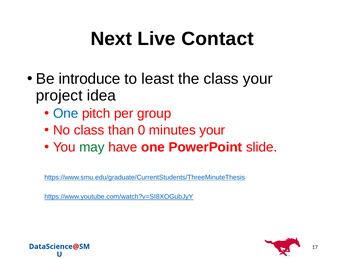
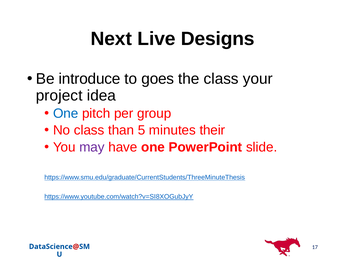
Contact: Contact -> Designs
least: least -> goes
0: 0 -> 5
minutes your: your -> their
may colour: green -> purple
